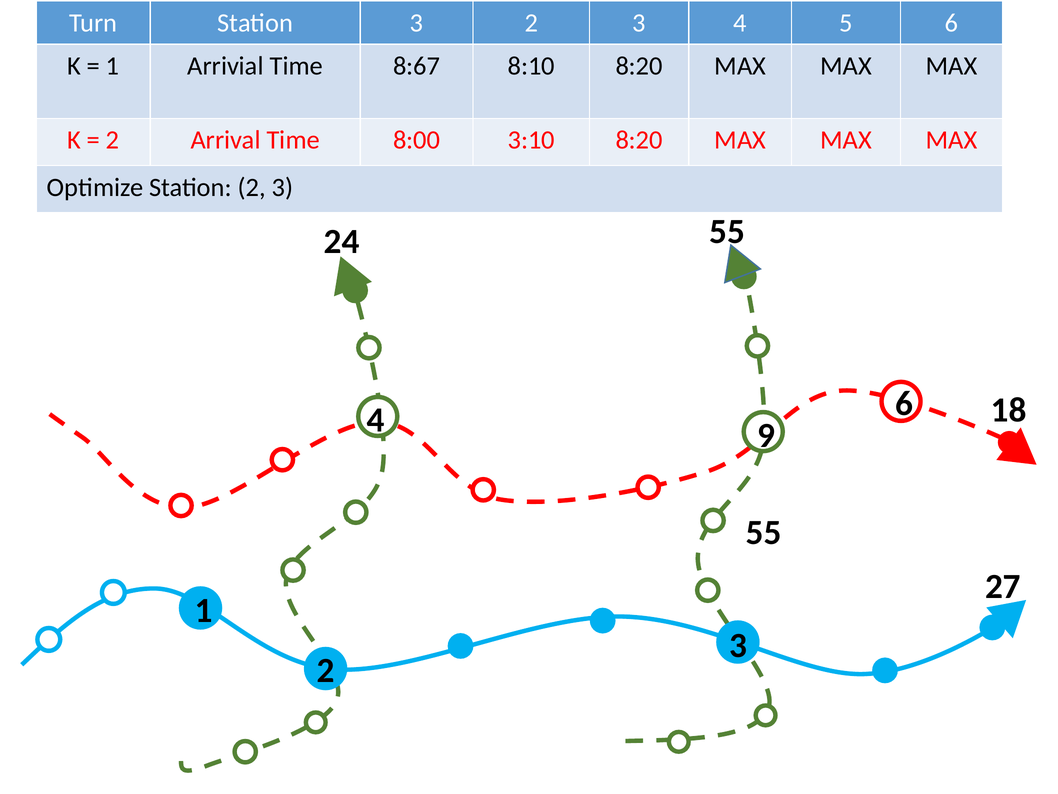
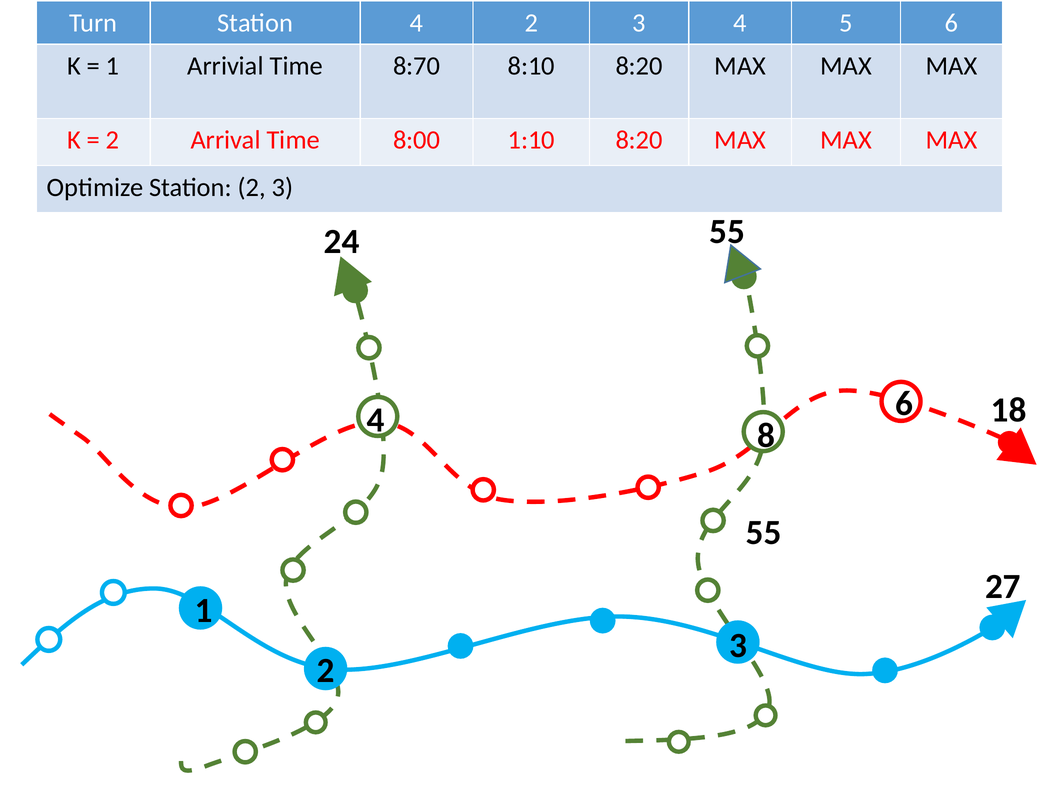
Station 3: 3 -> 4
8:67: 8:67 -> 8:70
3:10: 3:10 -> 1:10
9: 9 -> 8
